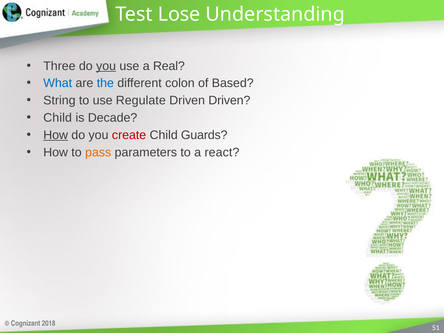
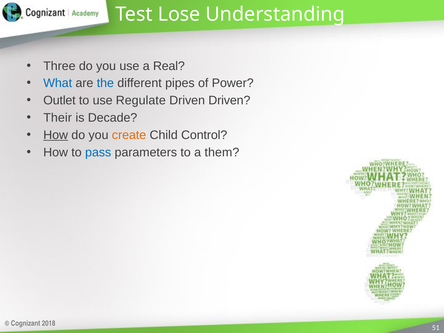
you at (106, 66) underline: present -> none
colon: colon -> pipes
Based: Based -> Power
String: String -> Outlet
Child at (58, 118): Child -> Their
create colour: red -> orange
Guards: Guards -> Control
pass colour: orange -> blue
react: react -> them
